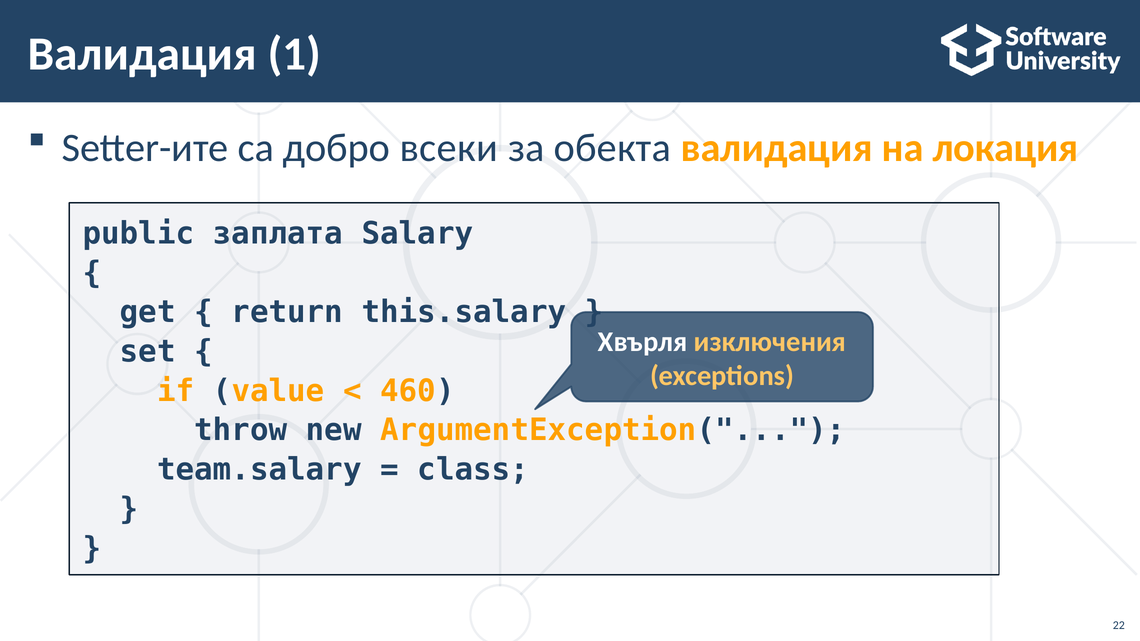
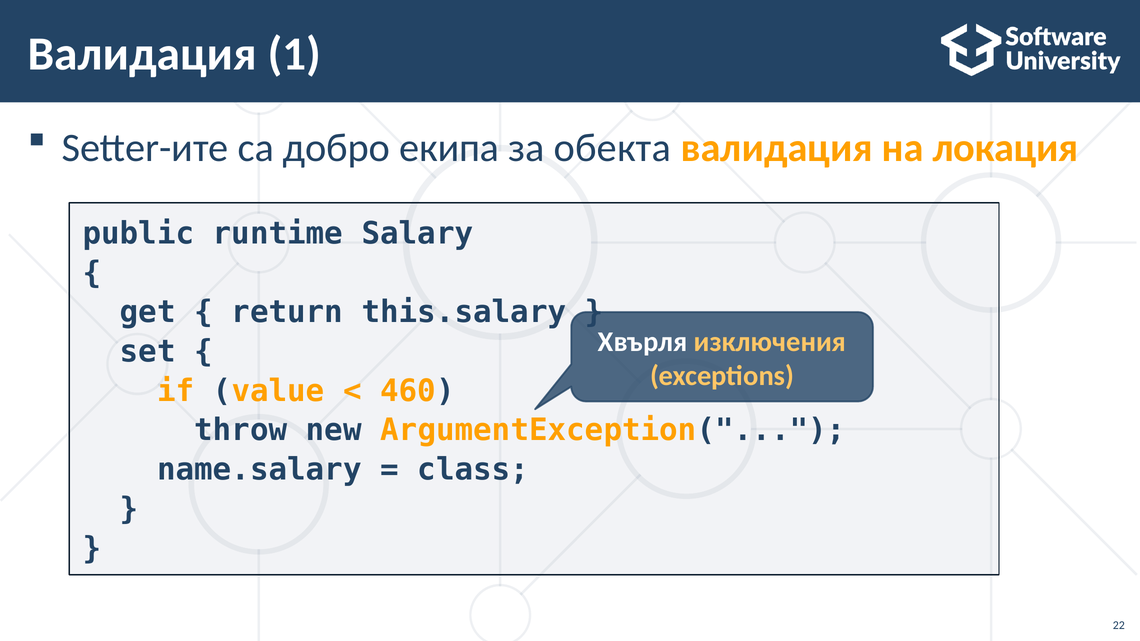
всеки: всеки -> екипа
заплата: заплата -> runtime
team.salary: team.salary -> name.salary
